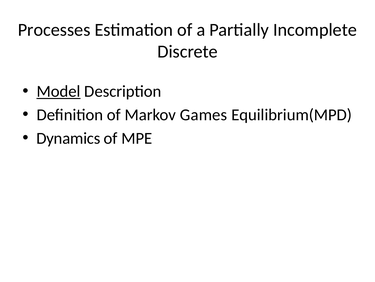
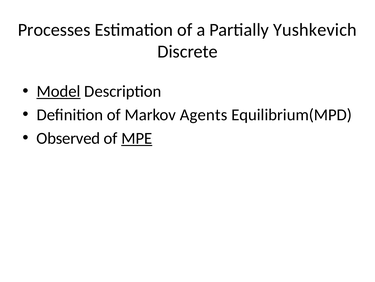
Incomplete: Incomplete -> Yushkevich
Games: Games -> Agents
Dynamics: Dynamics -> Observed
MPE underline: none -> present
